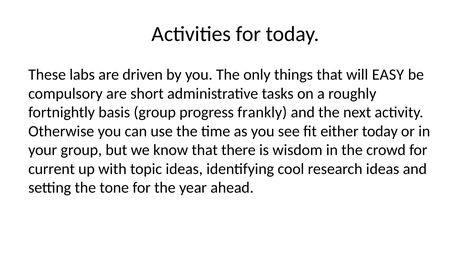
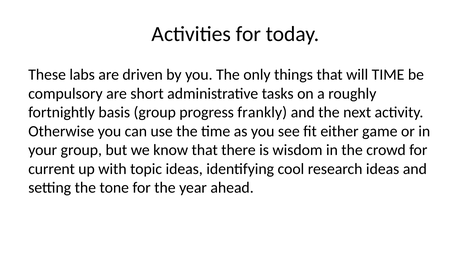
will EASY: EASY -> TIME
either today: today -> game
